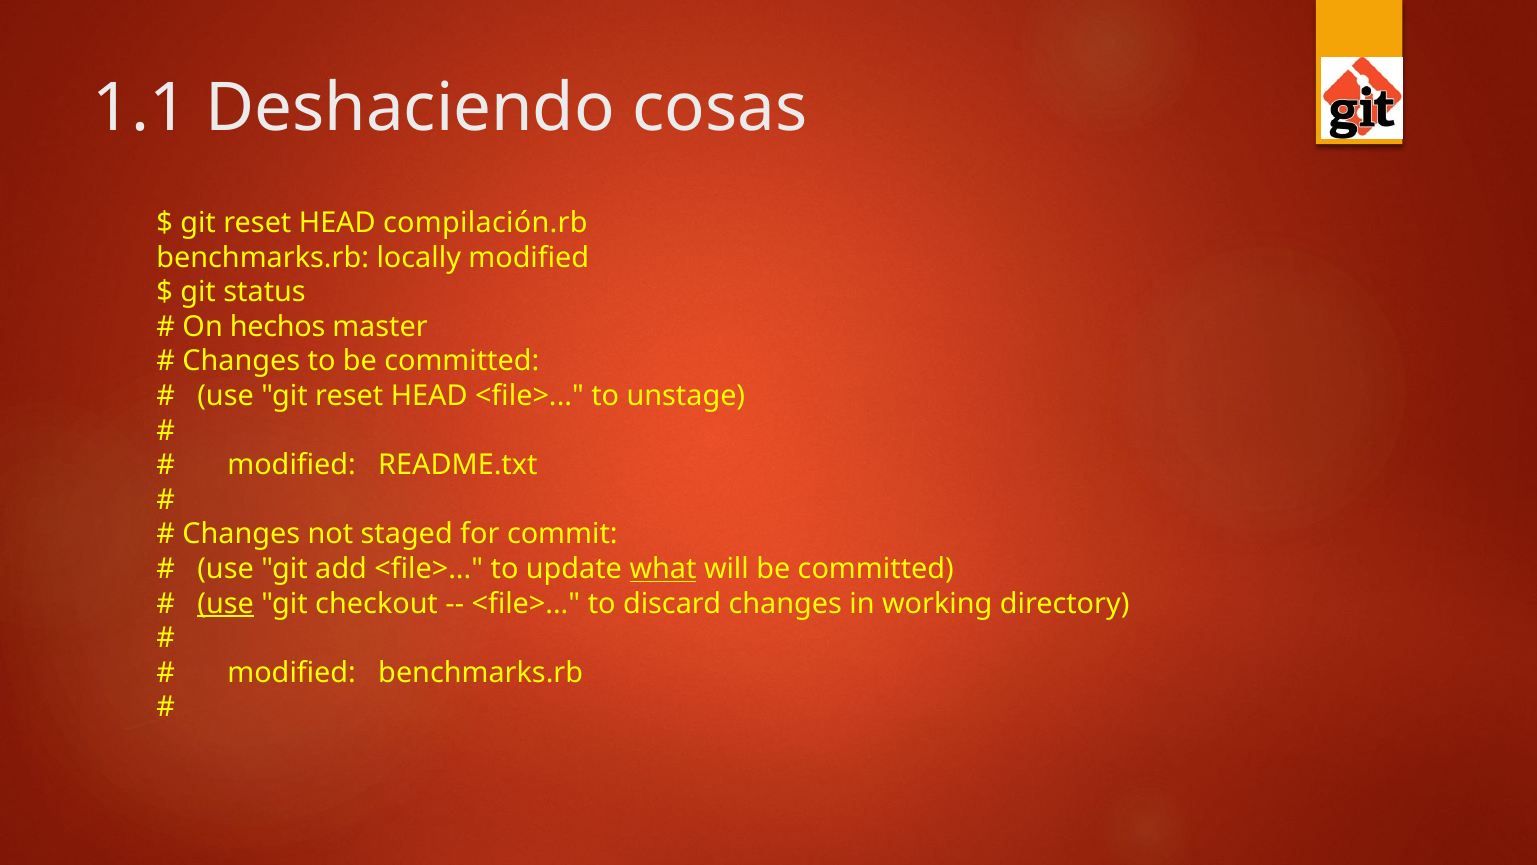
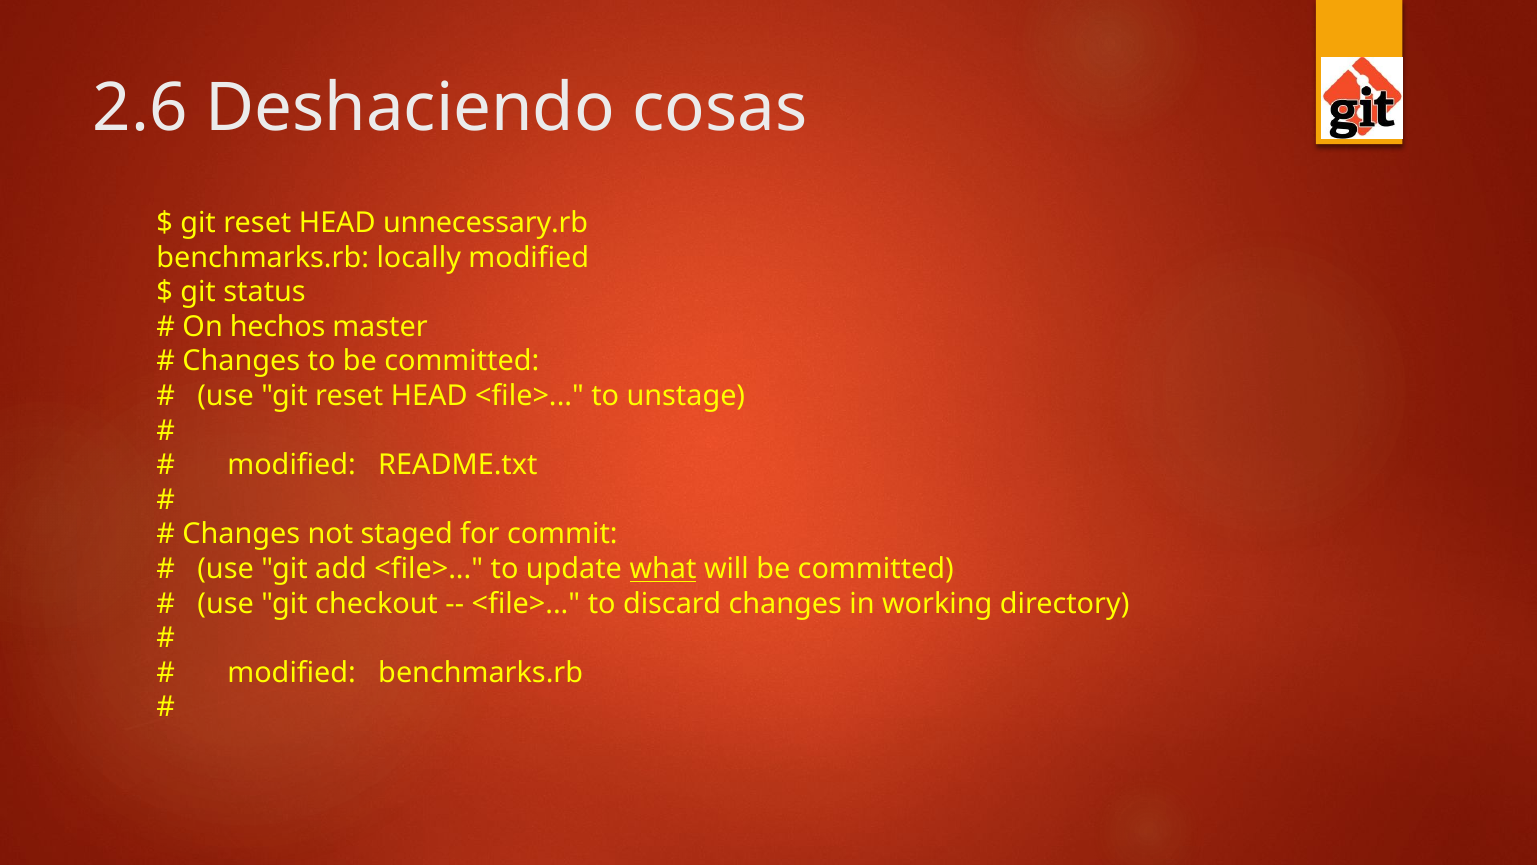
1.1: 1.1 -> 2.6
compilación.rb: compilación.rb -> unnecessary.rb
use at (226, 603) underline: present -> none
